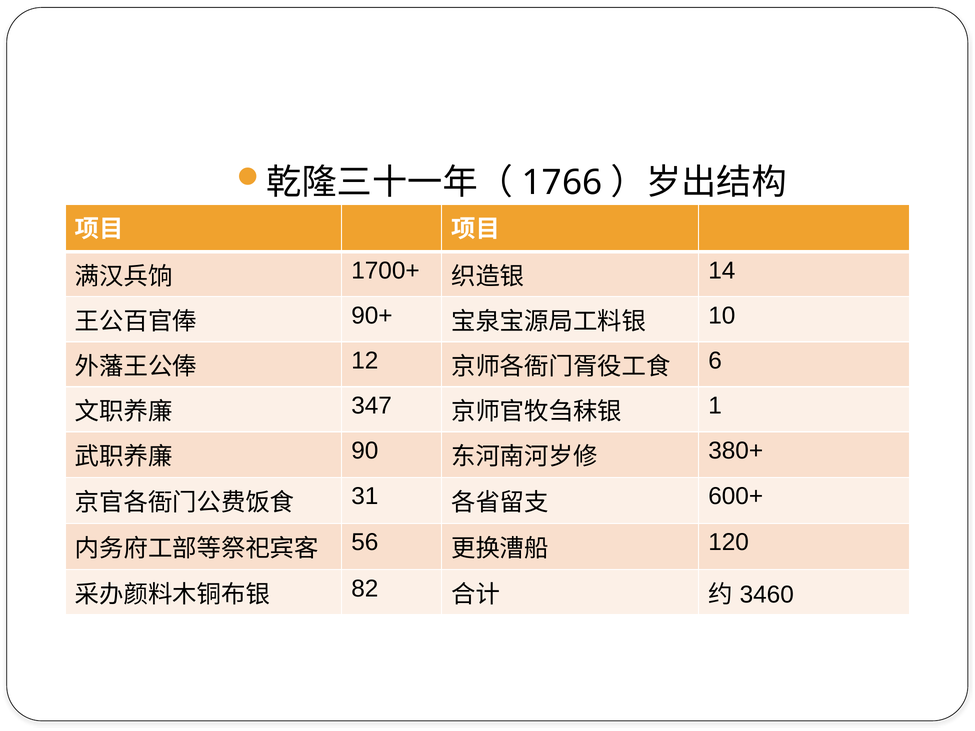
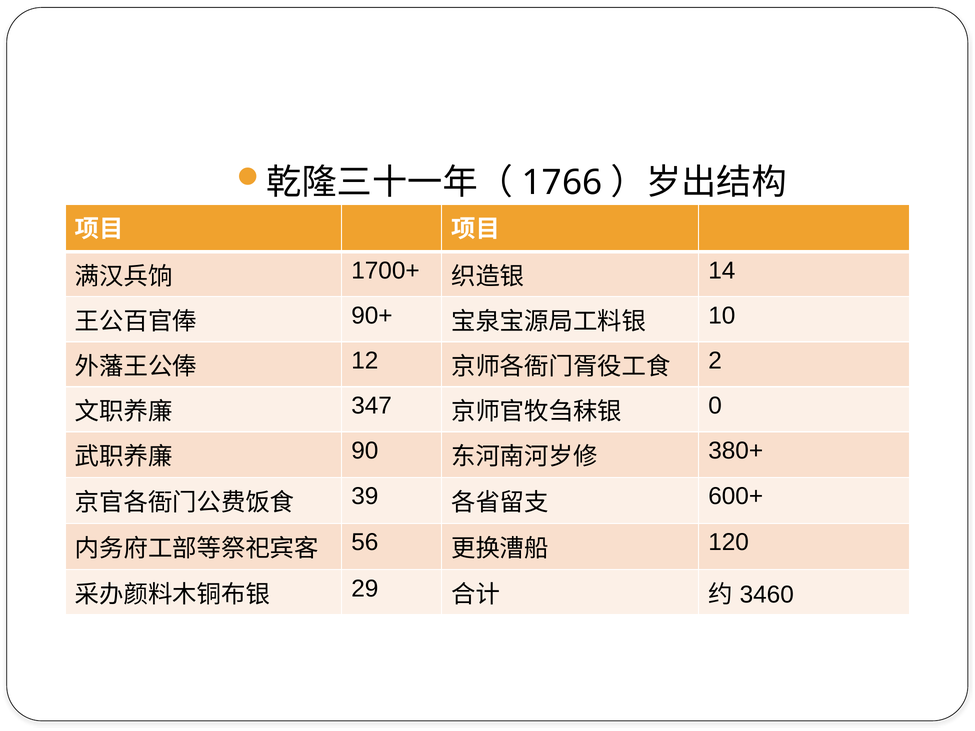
6: 6 -> 2
1: 1 -> 0
31: 31 -> 39
82: 82 -> 29
